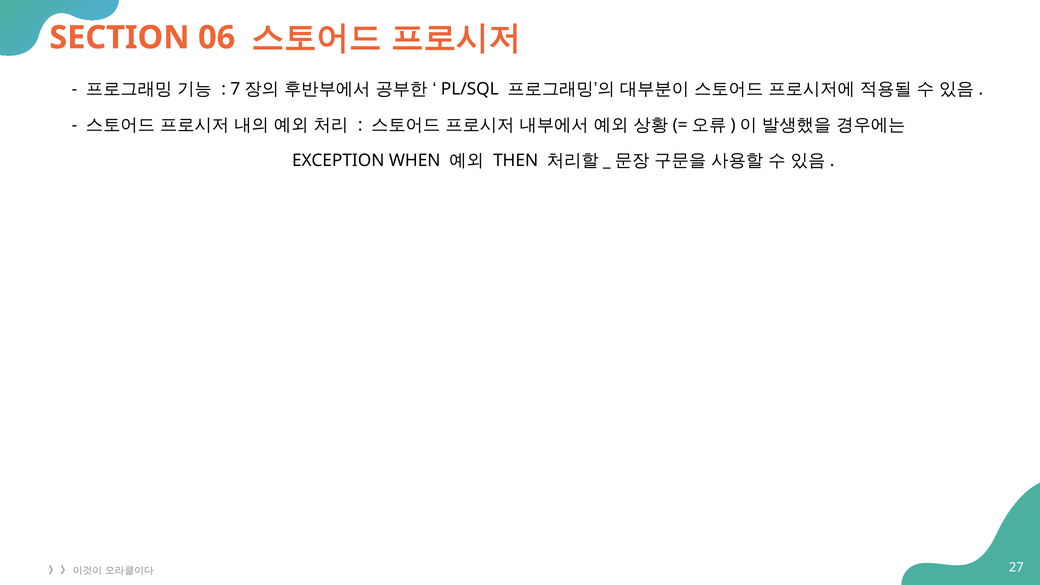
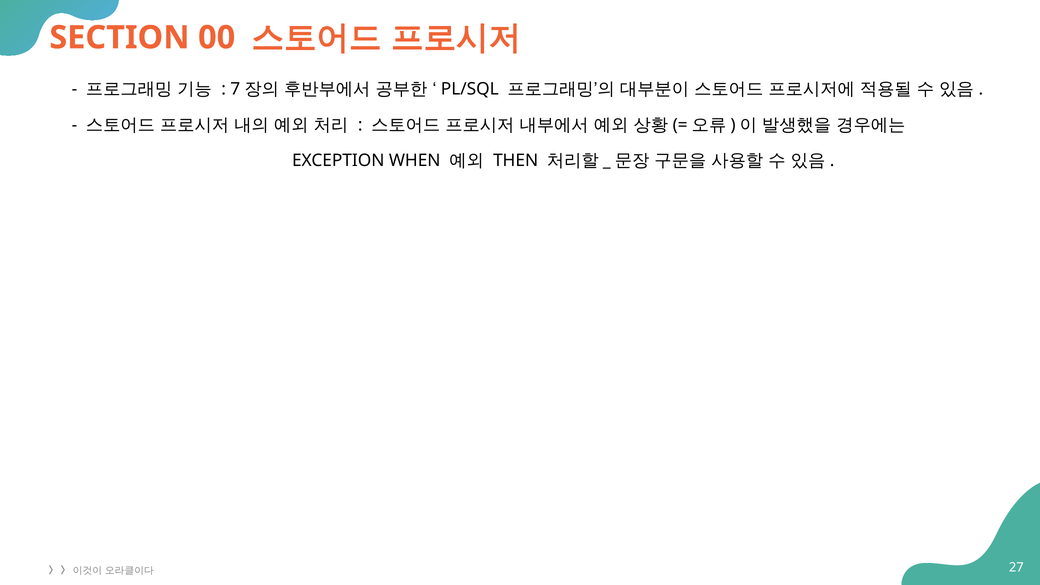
06: 06 -> 00
